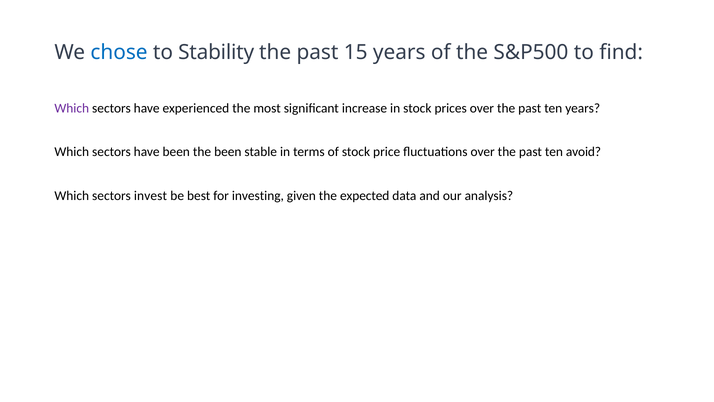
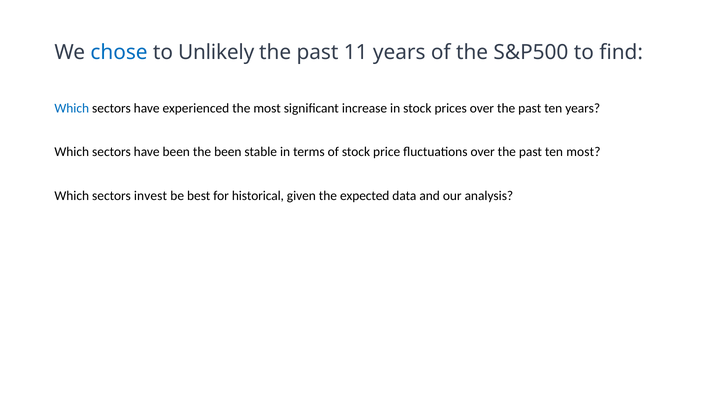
Stability: Stability -> Unlikely
15: 15 -> 11
Which at (72, 108) colour: purple -> blue
ten avoid: avoid -> most
investing: investing -> historical
